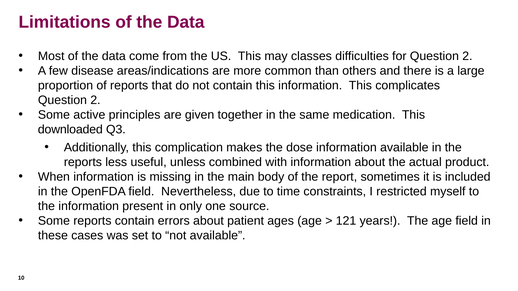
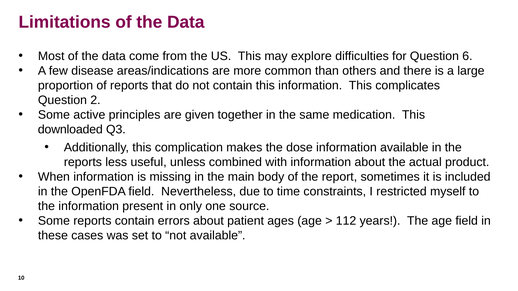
classes: classes -> explore
for Question 2: 2 -> 6
121: 121 -> 112
